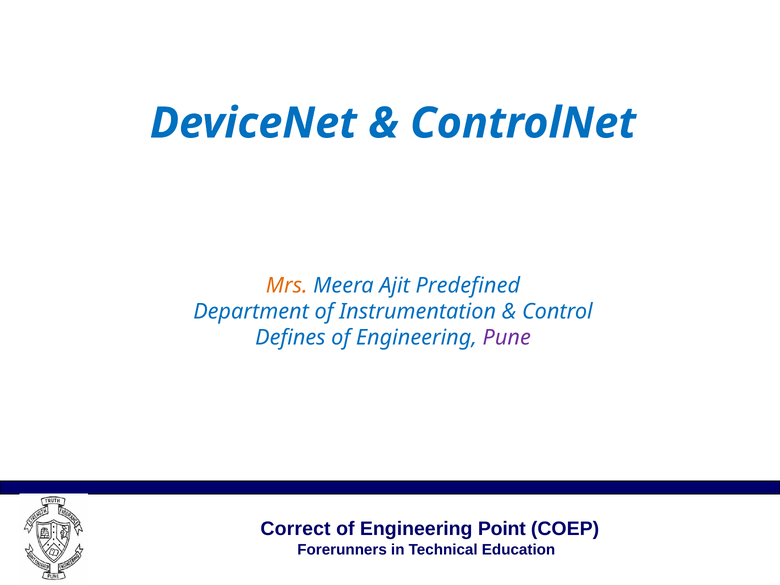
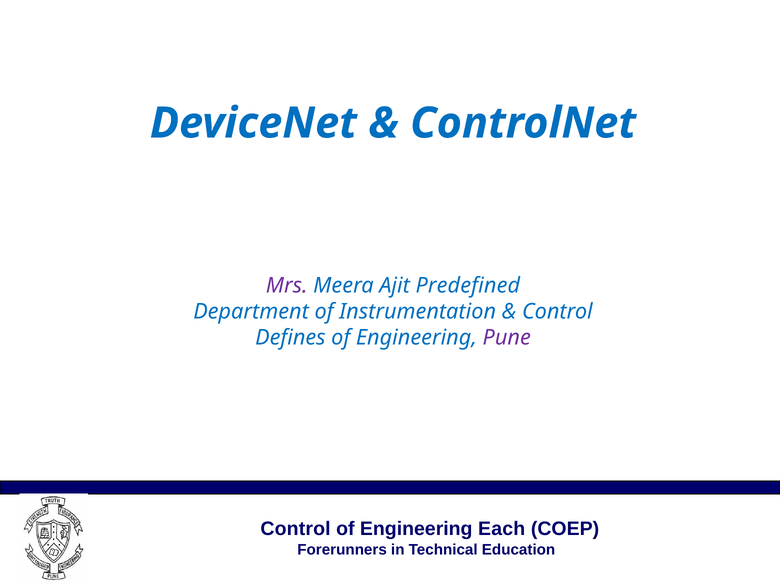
Mrs colour: orange -> purple
Correct at (296, 529): Correct -> Control
Point: Point -> Each
